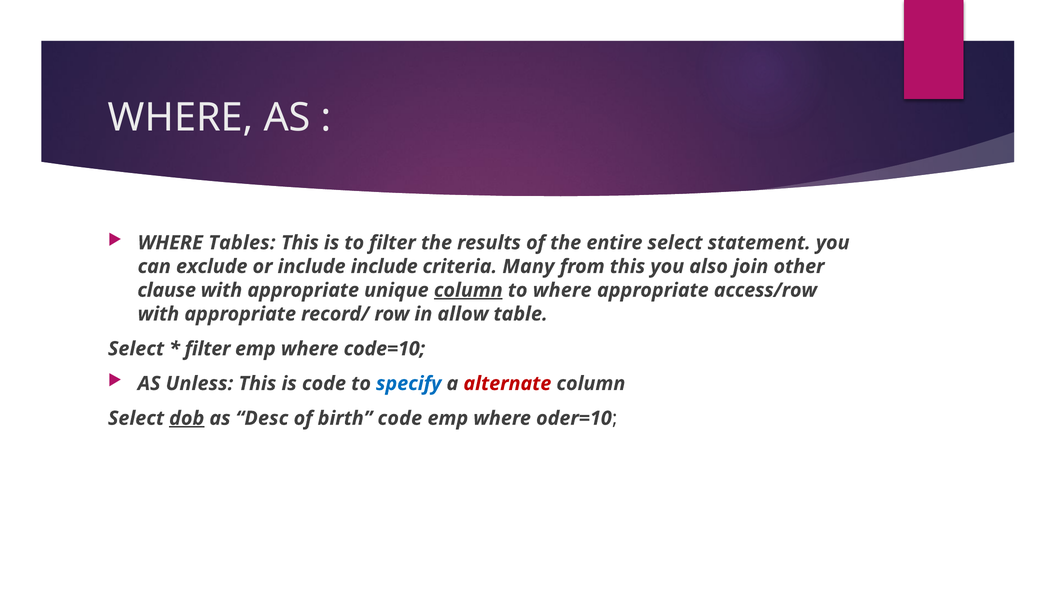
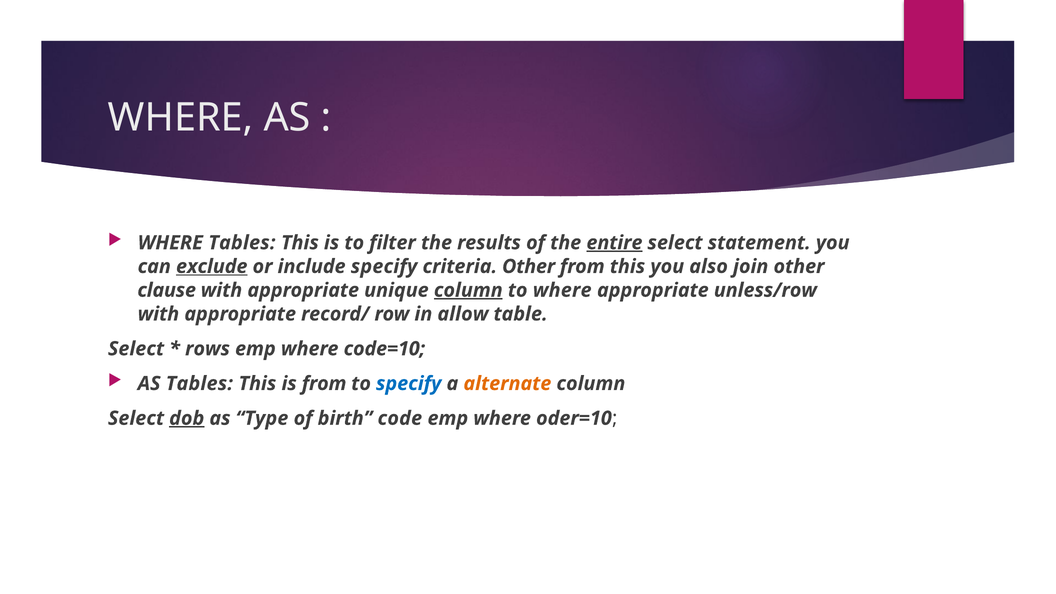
entire underline: none -> present
exclude underline: none -> present
include include: include -> specify
criteria Many: Many -> Other
access/row: access/row -> unless/row
filter at (208, 349): filter -> rows
AS Unless: Unless -> Tables
is code: code -> from
alternate colour: red -> orange
Desc: Desc -> Type
